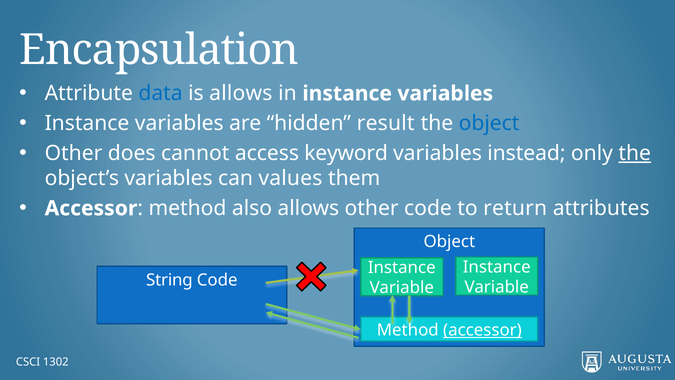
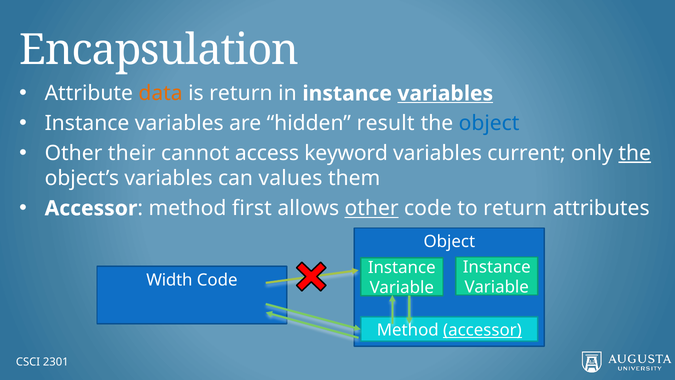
data colour: blue -> orange
is allows: allows -> return
variables at (445, 93) underline: none -> present
does: does -> their
instead: instead -> current
also: also -> first
other at (372, 208) underline: none -> present
String: String -> Width
1302: 1302 -> 2301
